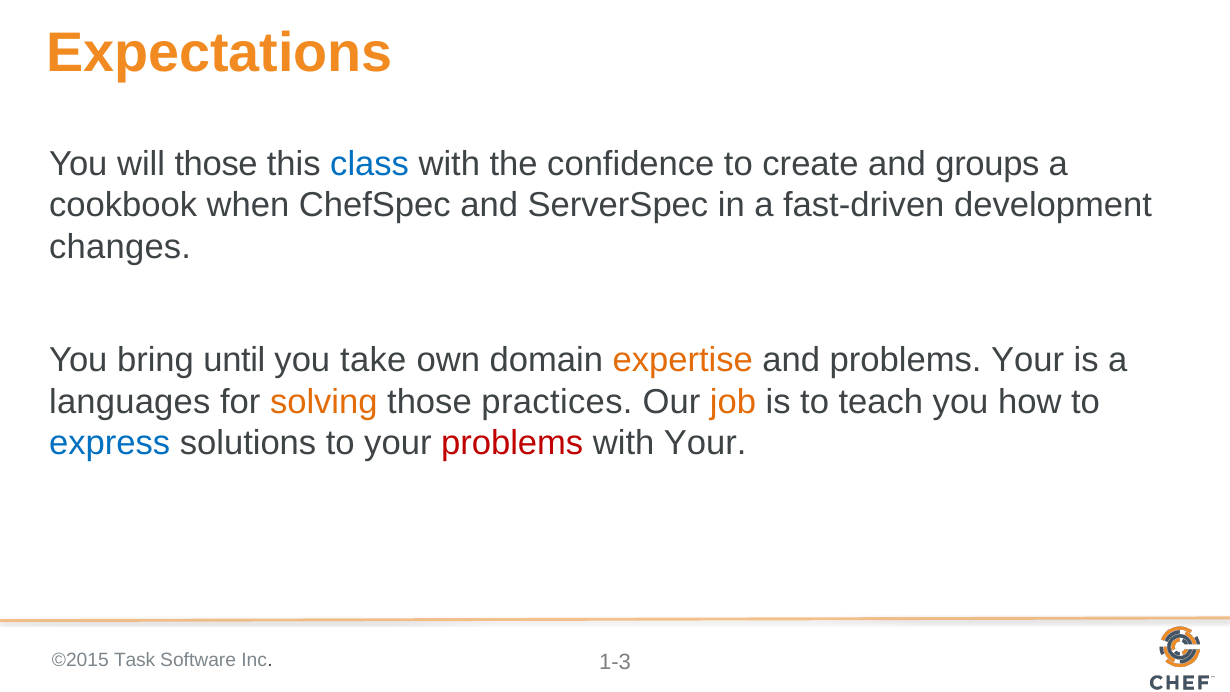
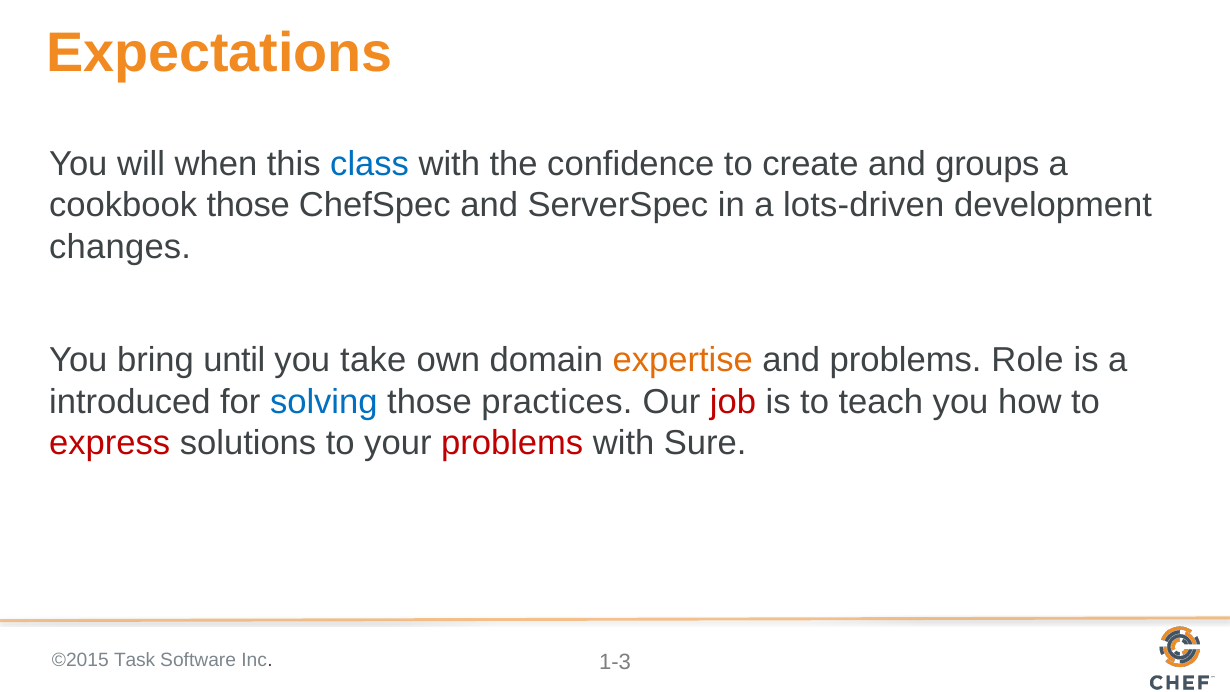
will those: those -> when
cookbook when: when -> those
fast-driven: fast-driven -> lots-driven
problems Your: Your -> Role
languages: languages -> introduced
solving colour: orange -> blue
job colour: orange -> red
express colour: blue -> red
with Your: Your -> Sure
